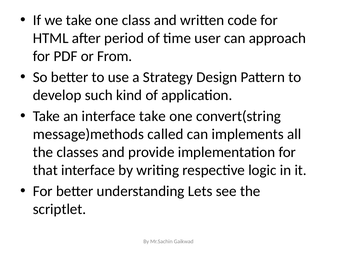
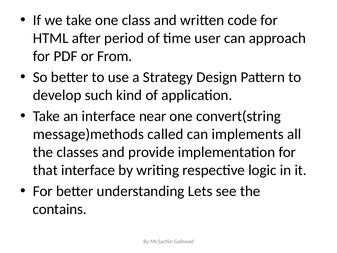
interface take: take -> near
scriptlet: scriptlet -> contains
